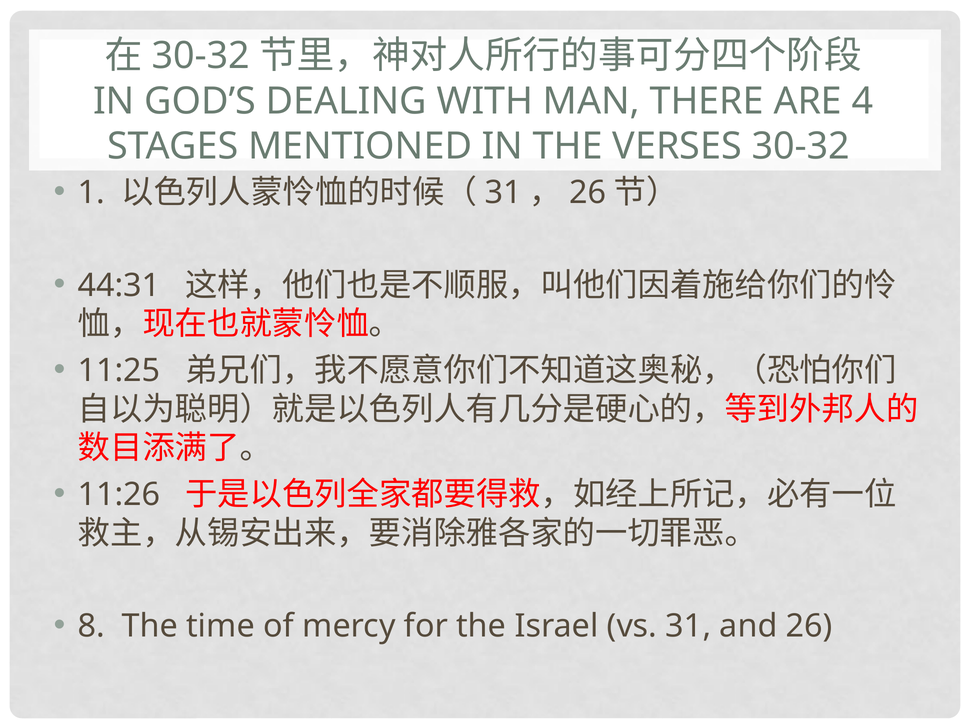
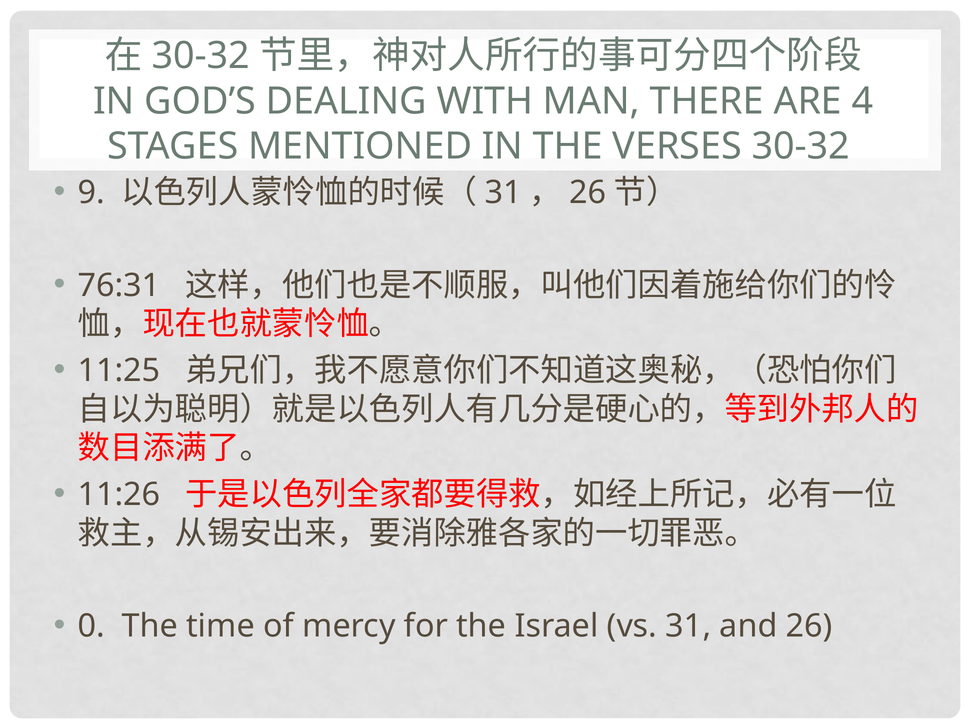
1: 1 -> 9
44:31: 44:31 -> 76:31
8: 8 -> 0
